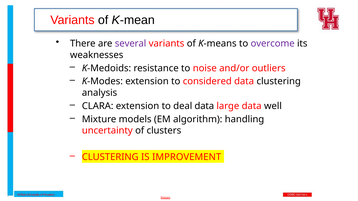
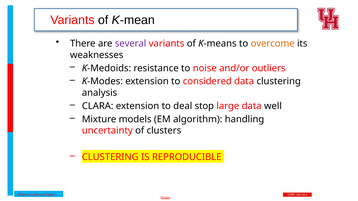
overcome colour: purple -> orange
deal data: data -> stop
IMPROVEMENT: IMPROVEMENT -> REPRODUCIBLE
